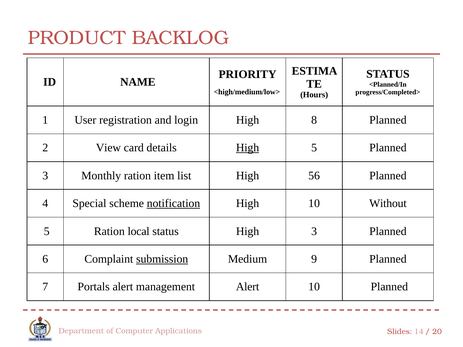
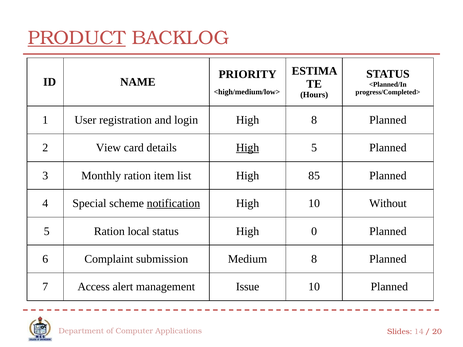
PRODUCT underline: none -> present
56: 56 -> 85
High 3: 3 -> 0
submission underline: present -> none
Medium 9: 9 -> 8
Portals: Portals -> Access
management Alert: Alert -> Issue
